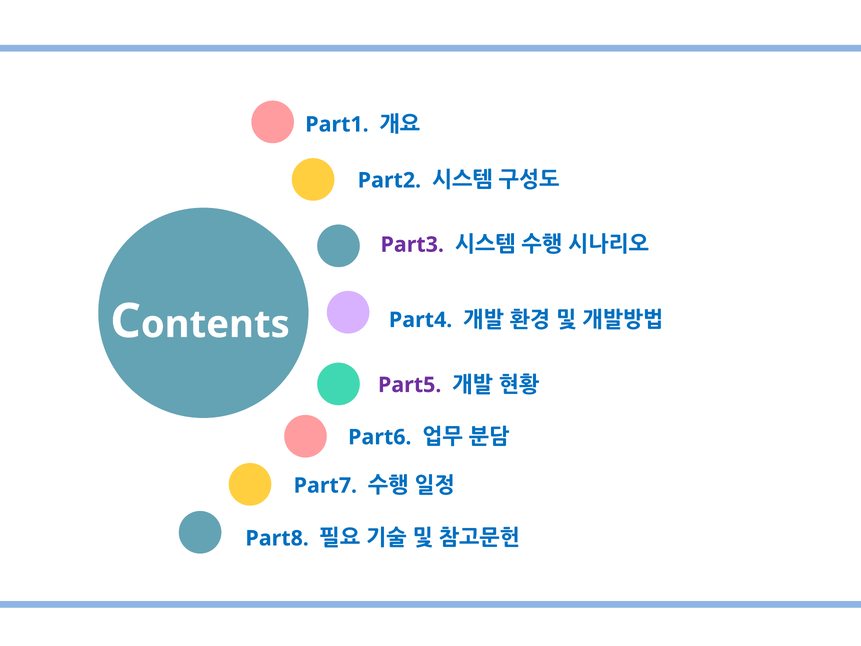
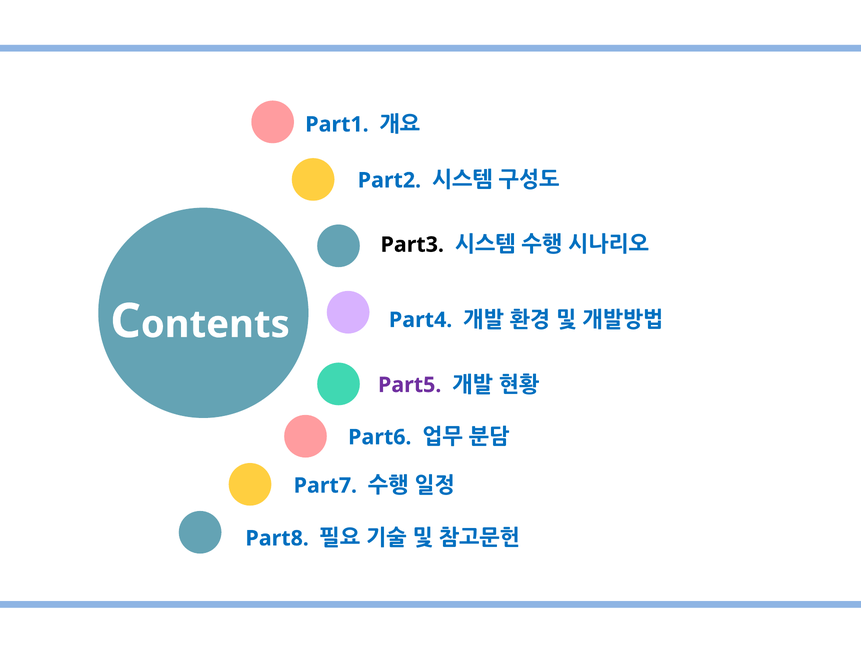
Part3 colour: purple -> black
